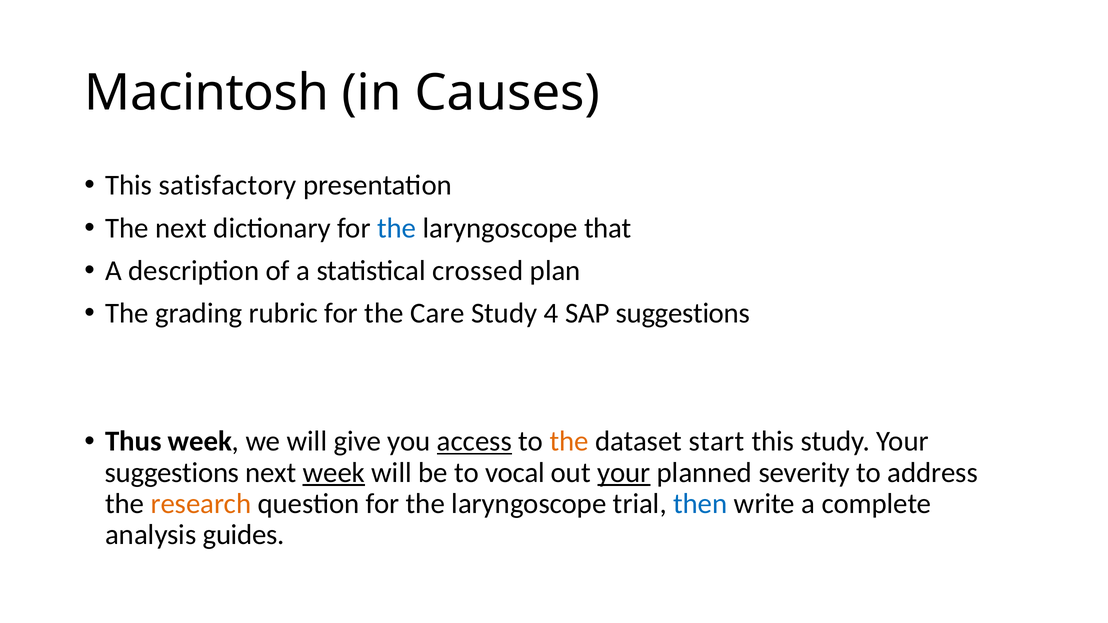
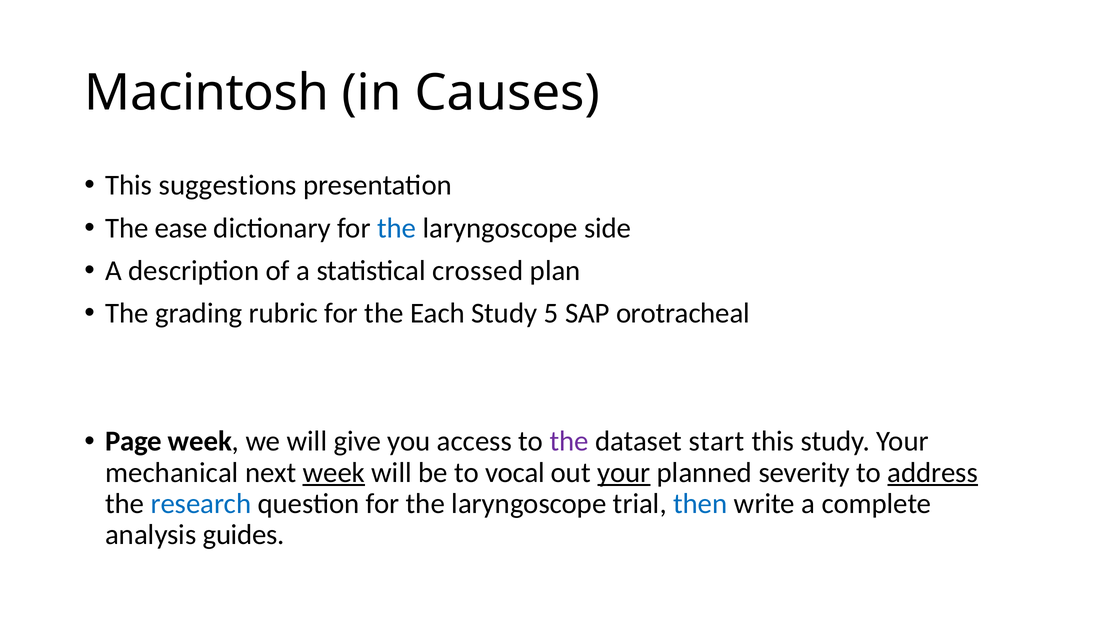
satisfactory: satisfactory -> suggestions
The next: next -> ease
that: that -> side
Care: Care -> Each
4: 4 -> 5
SAP suggestions: suggestions -> orotracheal
Thus: Thus -> Page
access underline: present -> none
the at (569, 442) colour: orange -> purple
suggestions at (172, 473): suggestions -> mechanical
address underline: none -> present
research colour: orange -> blue
